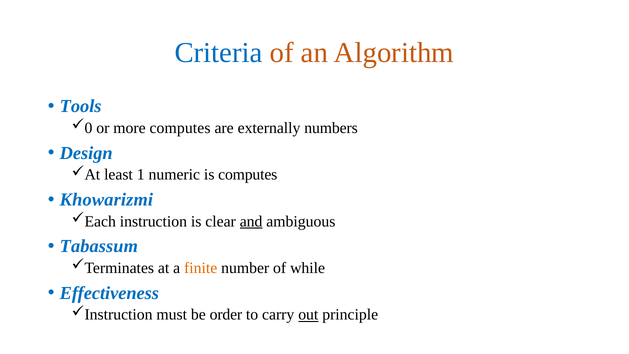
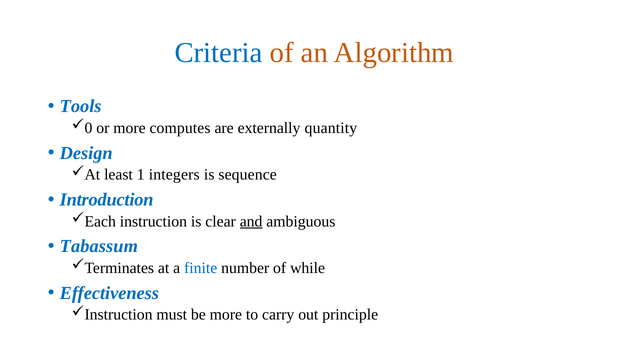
numbers: numbers -> quantity
numeric: numeric -> integers
is computes: computes -> sequence
Khowarizmi: Khowarizmi -> Introduction
finite colour: orange -> blue
be order: order -> more
out underline: present -> none
